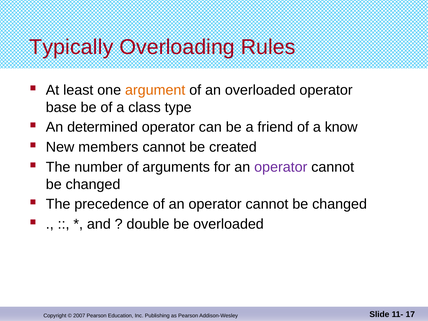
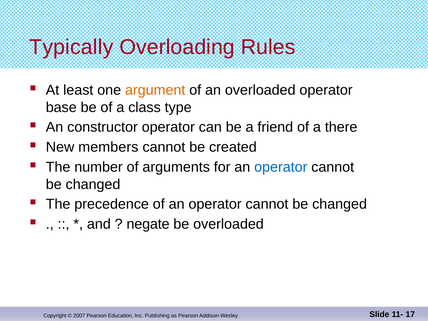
determined: determined -> constructor
know: know -> there
operator at (281, 167) colour: purple -> blue
double: double -> negate
